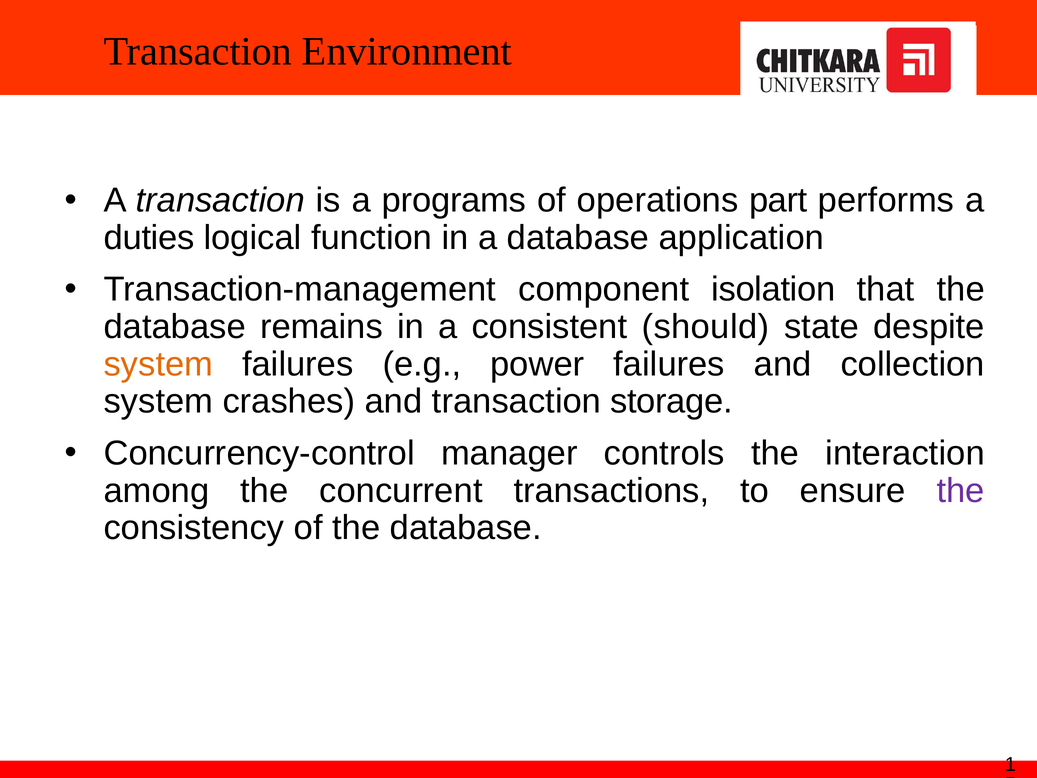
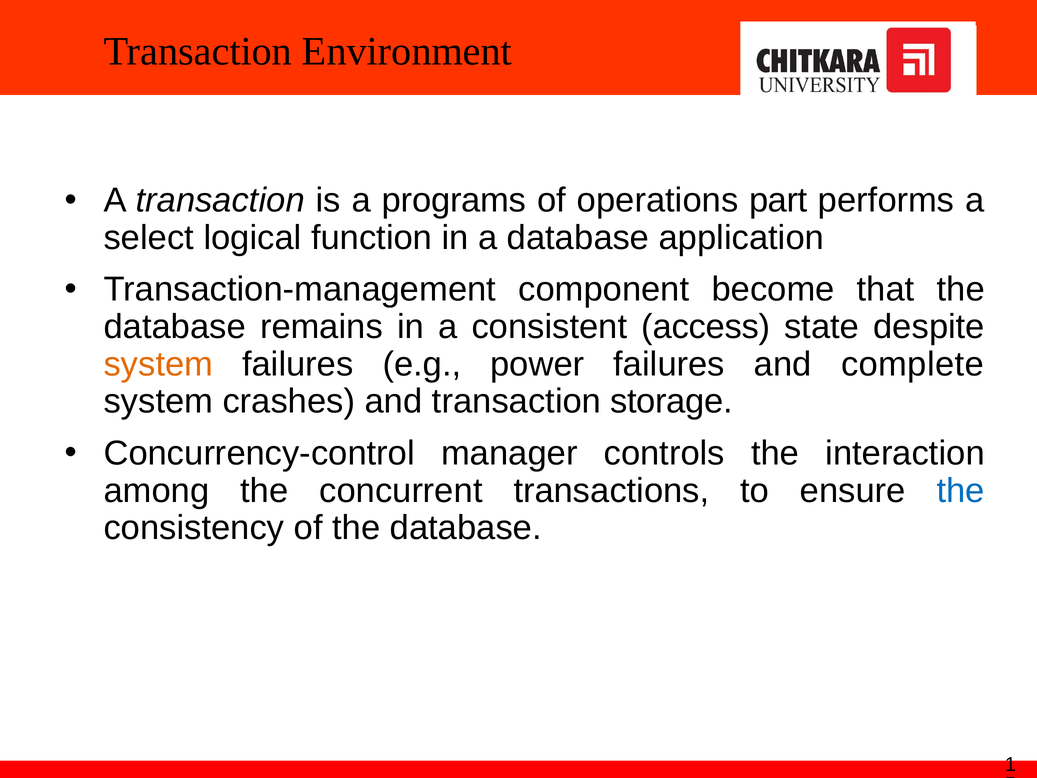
duties: duties -> select
isolation: isolation -> become
should: should -> access
collection: collection -> complete
the at (961, 490) colour: purple -> blue
